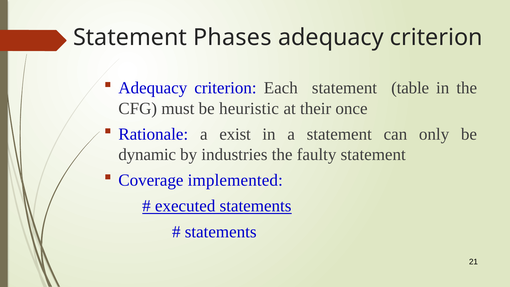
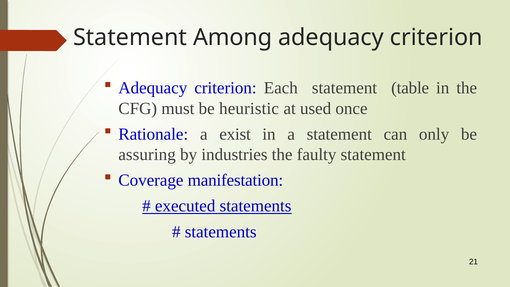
Phases: Phases -> Among
their: their -> used
dynamic: dynamic -> assuring
implemented: implemented -> manifestation
